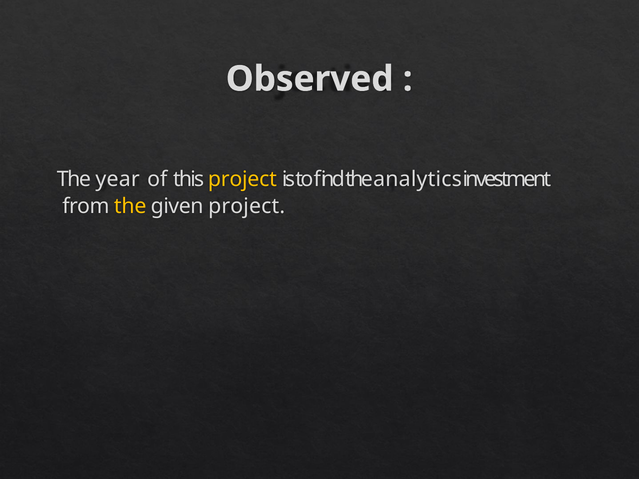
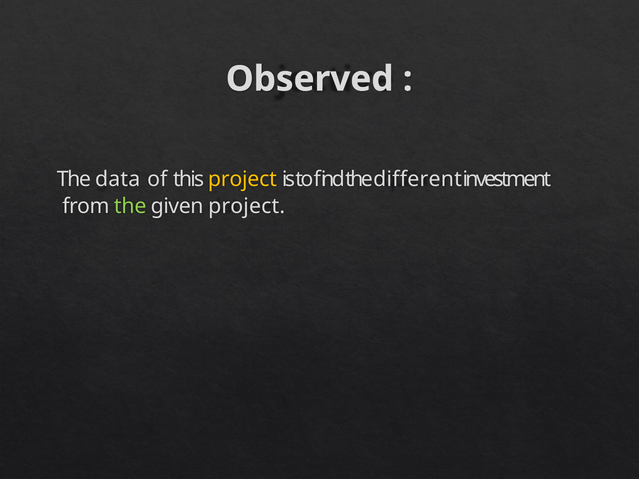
year: year -> data
analytics: analytics -> different
the at (130, 206) colour: yellow -> light green
